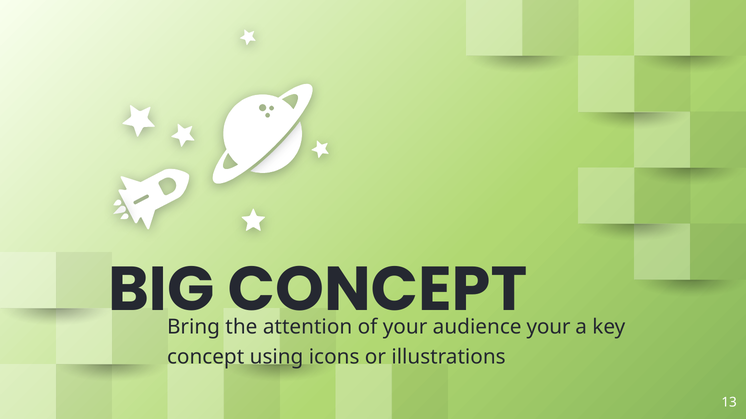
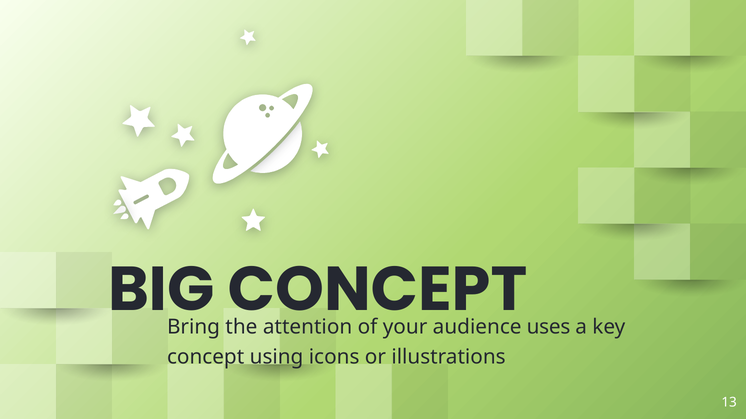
your at (549, 328): your -> uses
